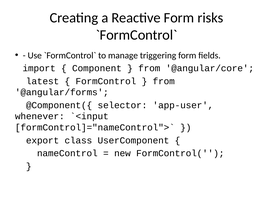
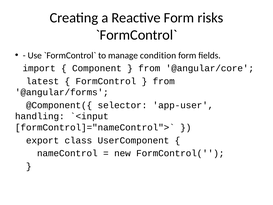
triggering: triggering -> condition
whenever: whenever -> handling
